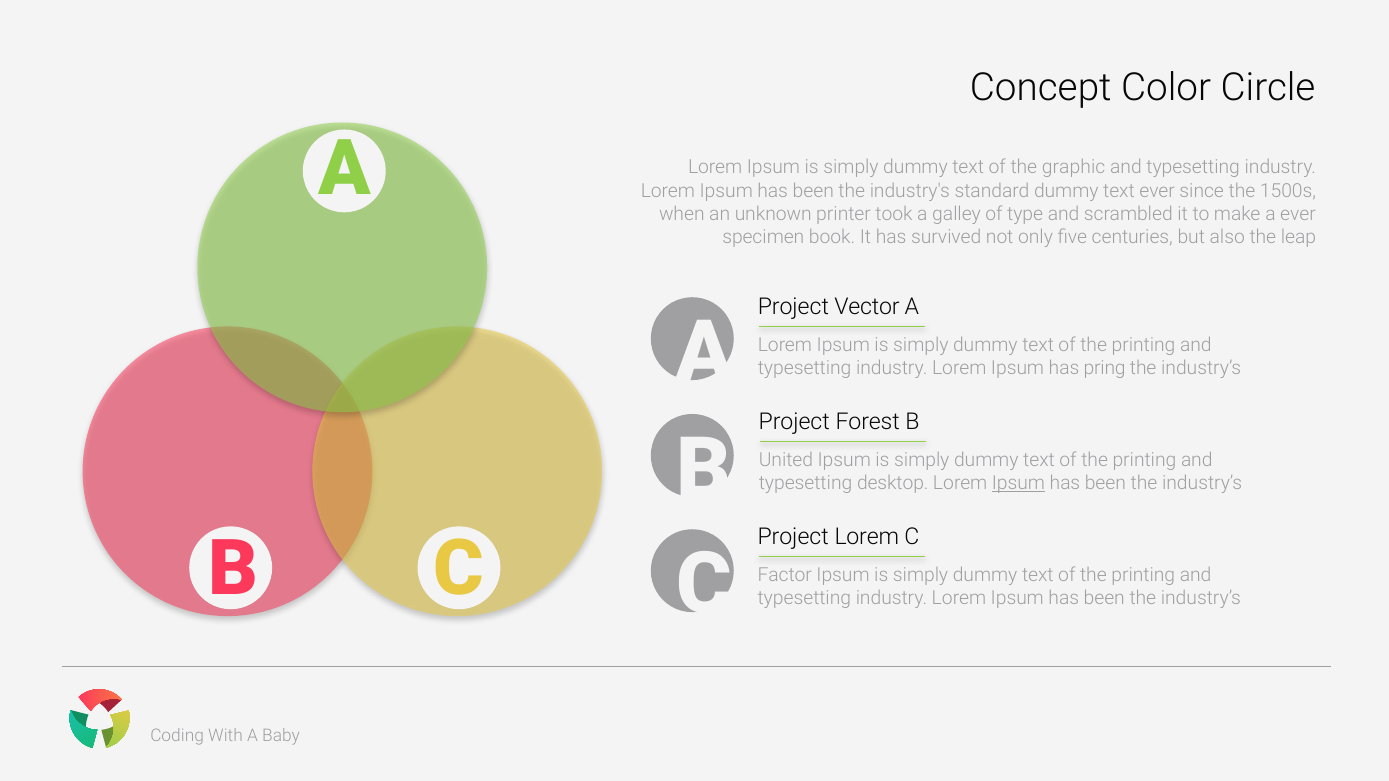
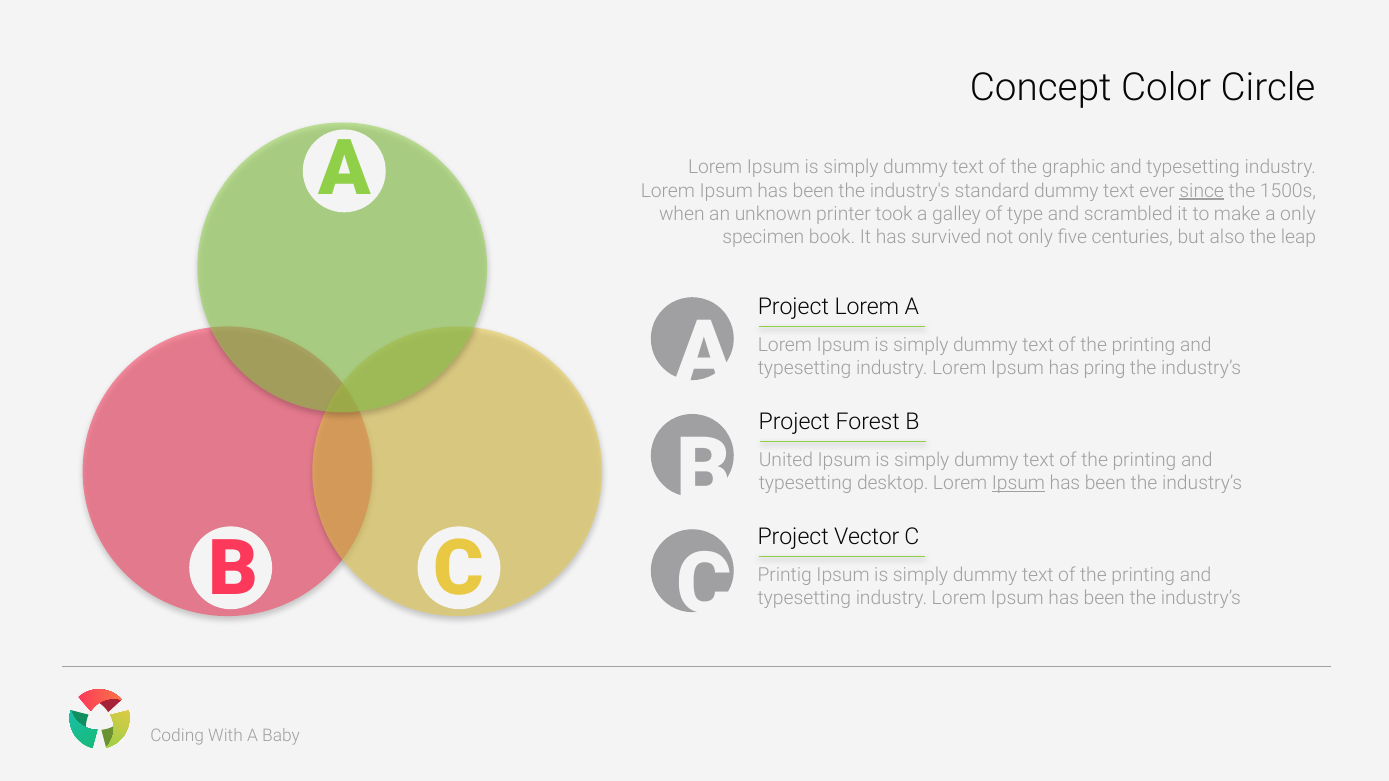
since underline: none -> present
a ever: ever -> only
Project Vector: Vector -> Lorem
Project Lorem: Lorem -> Vector
Factor: Factor -> Printig
